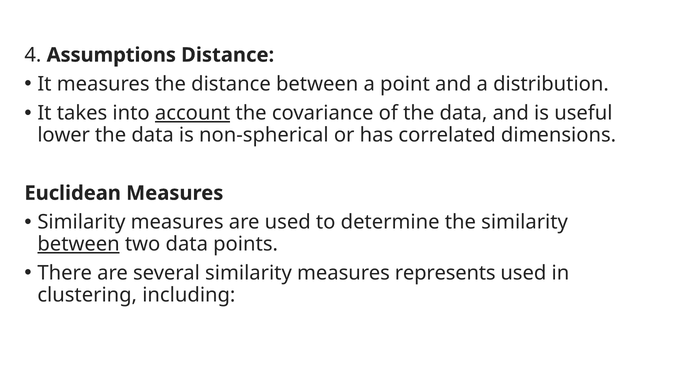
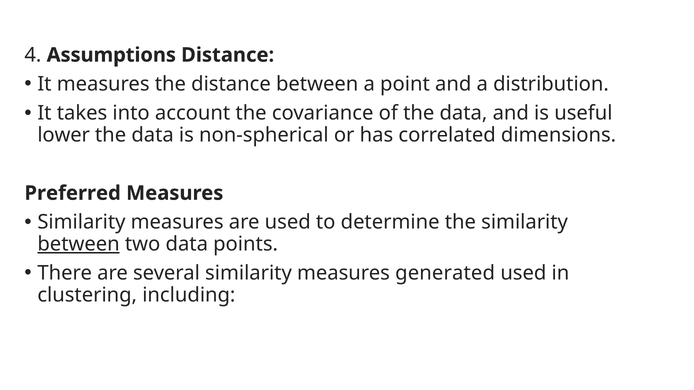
account underline: present -> none
Euclidean: Euclidean -> Preferred
represents: represents -> generated
